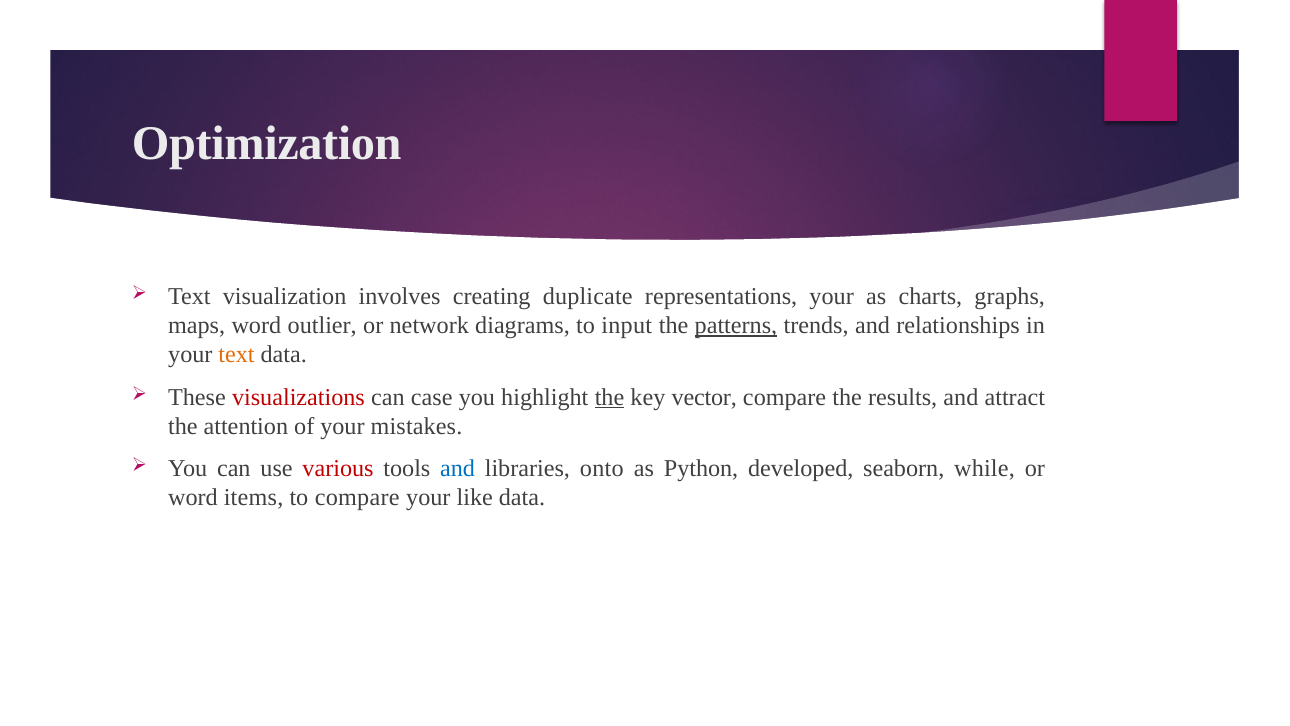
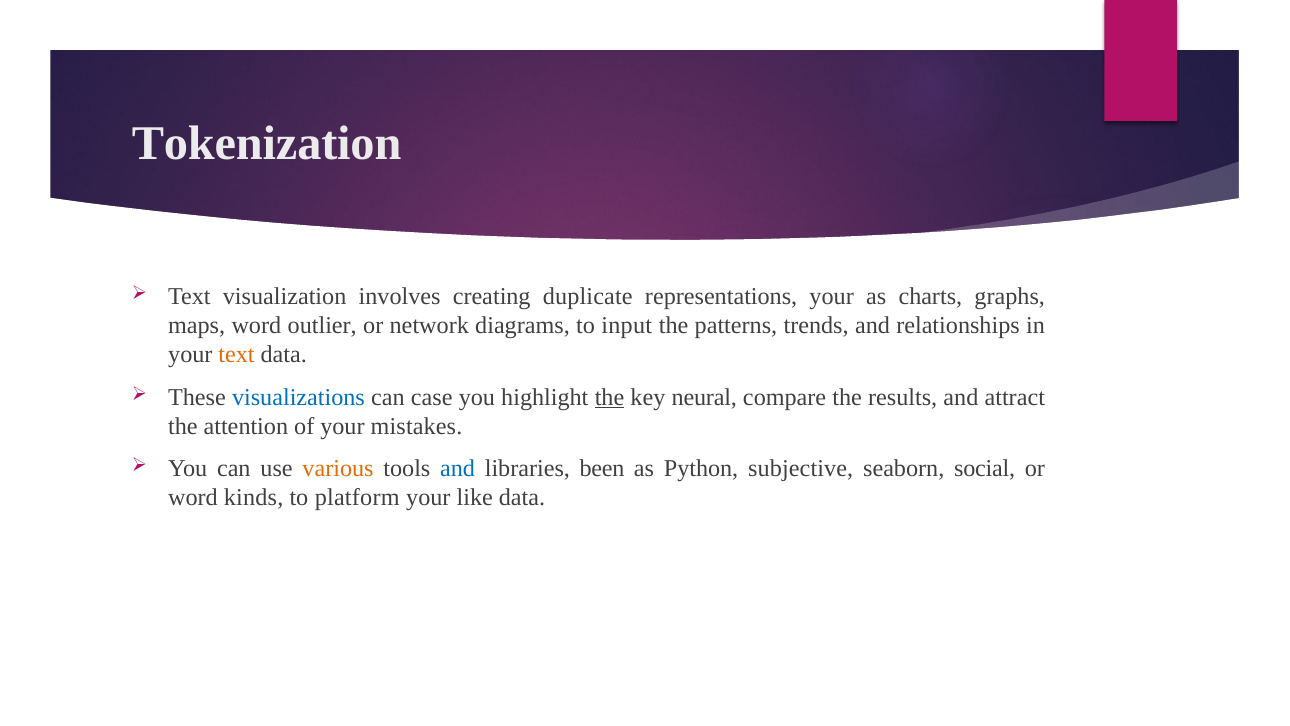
Optimization: Optimization -> Tokenization
patterns underline: present -> none
visualizations colour: red -> blue
vector: vector -> neural
various colour: red -> orange
onto: onto -> been
developed: developed -> subjective
while: while -> social
items: items -> kinds
to compare: compare -> platform
